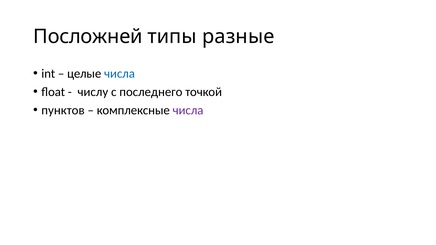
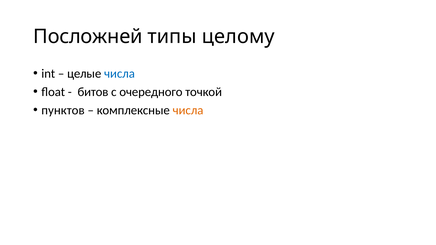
разные: разные -> целому
числу: числу -> битов
последнего: последнего -> очередного
числа at (188, 110) colour: purple -> orange
